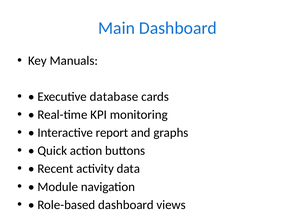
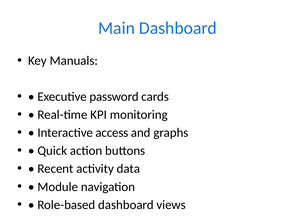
database: database -> password
report: report -> access
